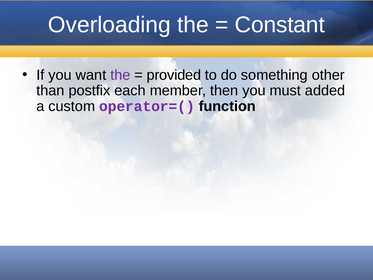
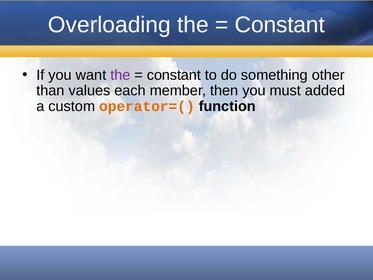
provided at (174, 75): provided -> constant
postfix: postfix -> values
operator=( colour: purple -> orange
